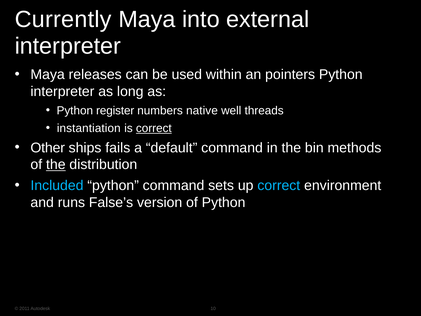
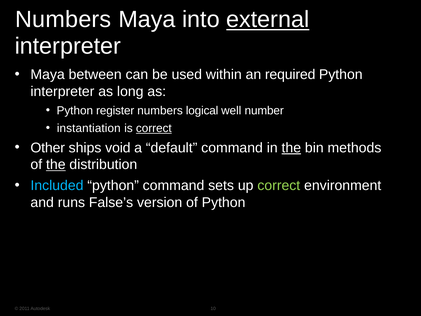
Currently at (63, 20): Currently -> Numbers
external underline: none -> present
releases: releases -> between
pointers: pointers -> required
native: native -> logical
threads: threads -> number
fails: fails -> void
the at (291, 148) underline: none -> present
correct at (279, 185) colour: light blue -> light green
